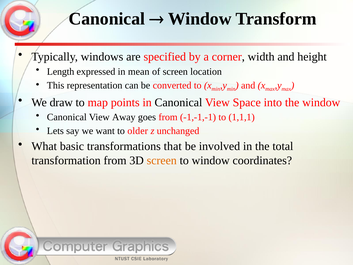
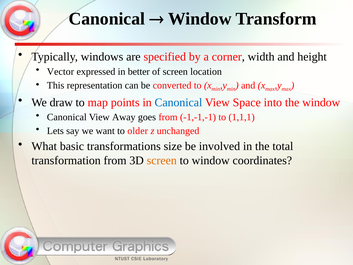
Length: Length -> Vector
mean: mean -> better
Canonical at (178, 102) colour: black -> blue
that: that -> size
